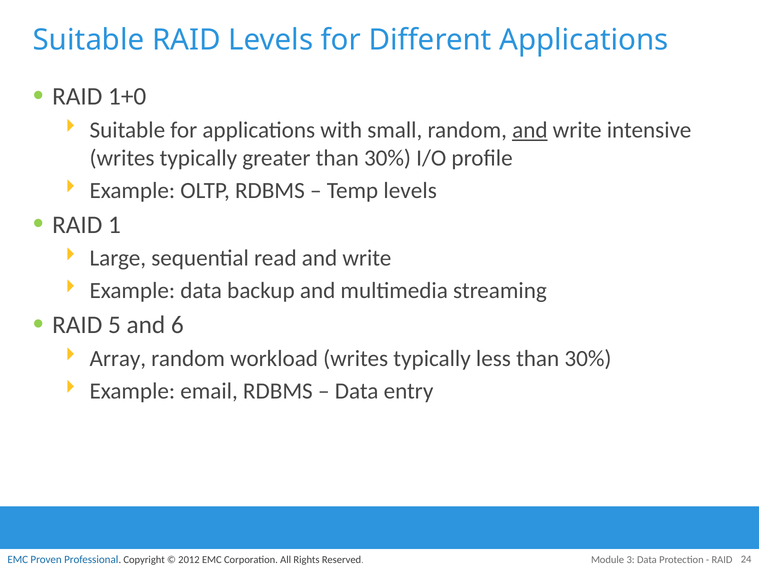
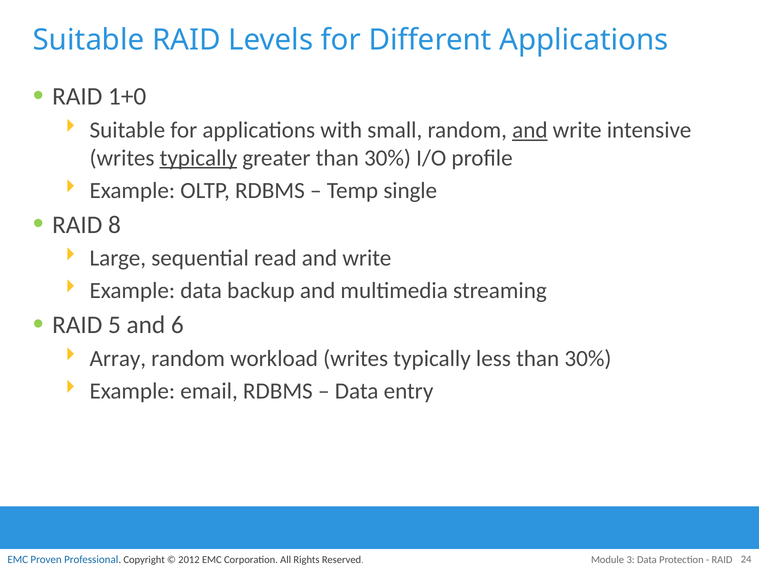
typically at (198, 158) underline: none -> present
Temp levels: levels -> single
1: 1 -> 8
